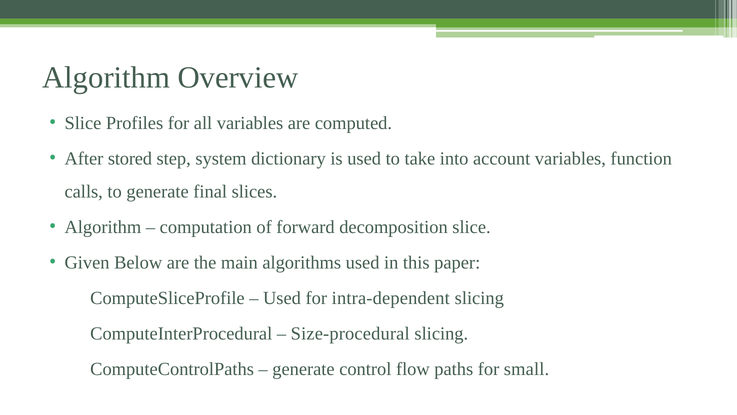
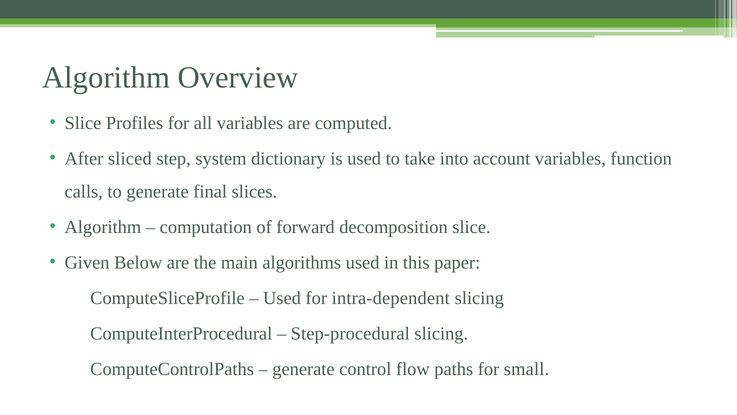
stored: stored -> sliced
Size-procedural: Size-procedural -> Step-procedural
